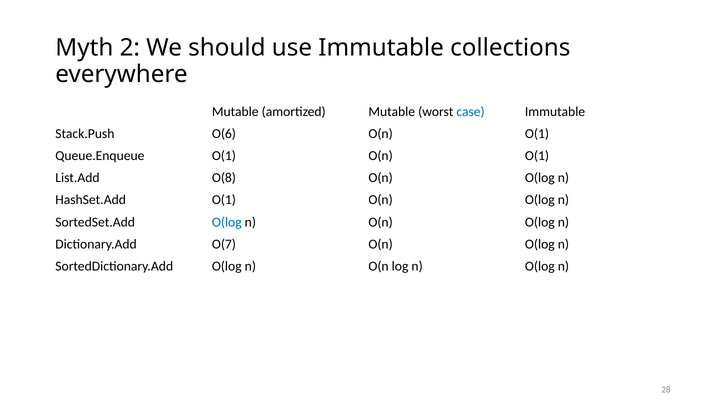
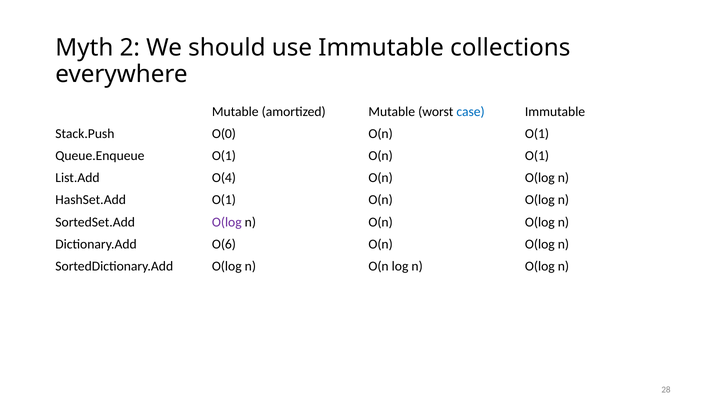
O(6: O(6 -> O(0
O(8: O(8 -> O(4
O(log at (227, 222) colour: blue -> purple
O(7: O(7 -> O(6
